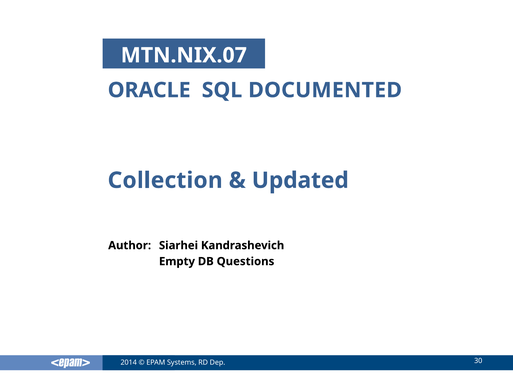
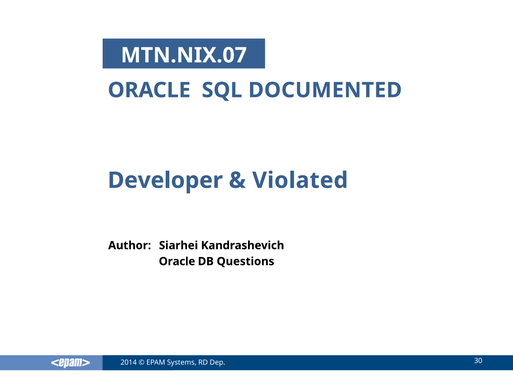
Collection: Collection -> Developer
Updated: Updated -> Violated
Empty at (177, 261): Empty -> Oracle
